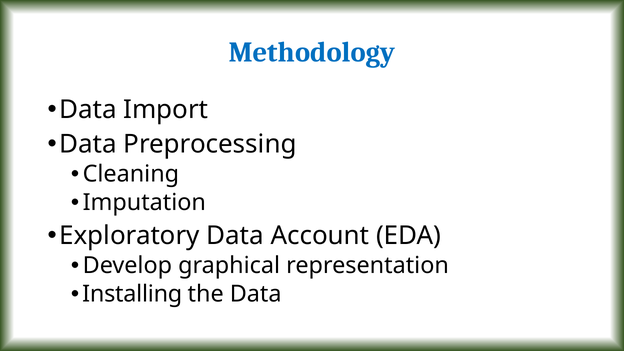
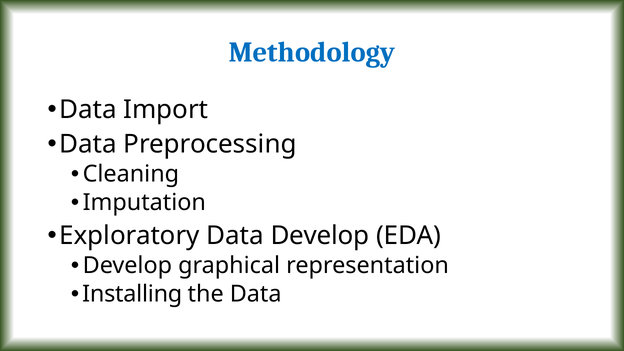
Data Account: Account -> Develop
